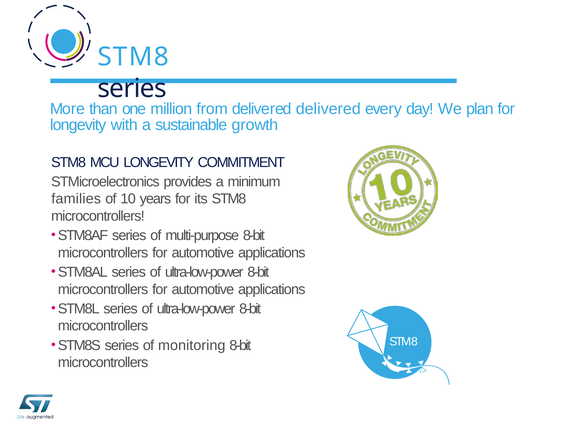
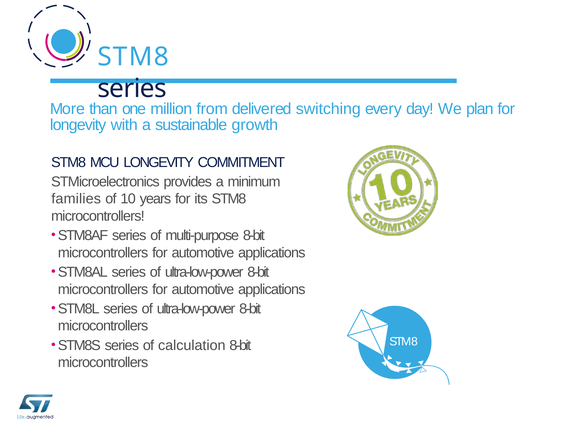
delivered delivered: delivered -> switching
monitoring: monitoring -> calculation
